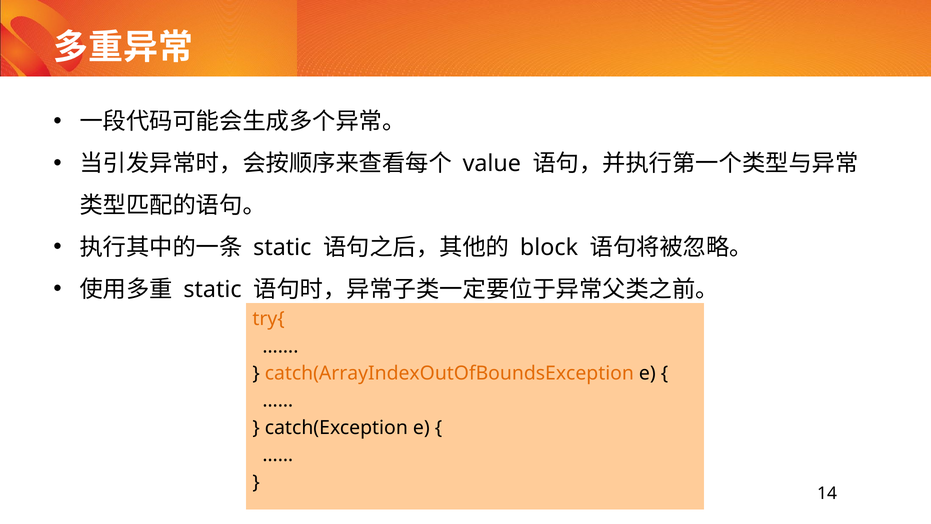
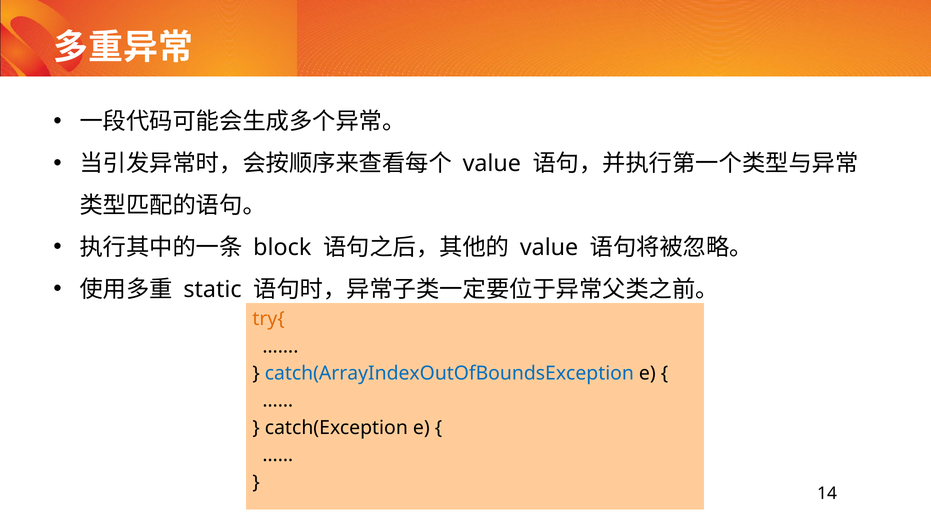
static at (282, 247): static -> block
block at (549, 247): block -> value
catch(ArrayIndexOutOfBoundsException colour: orange -> blue
